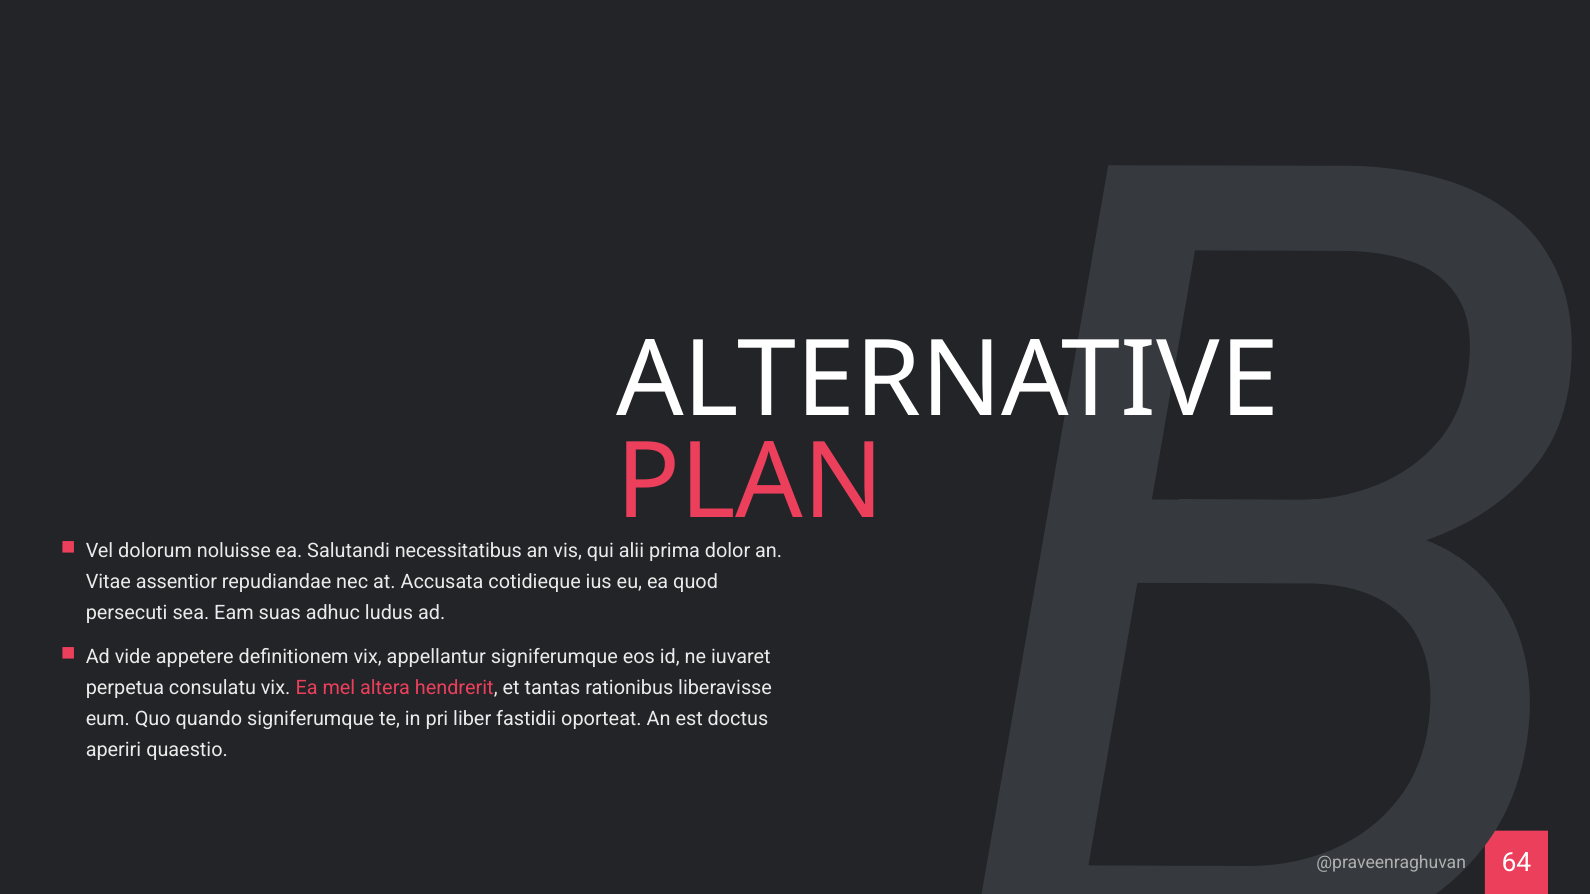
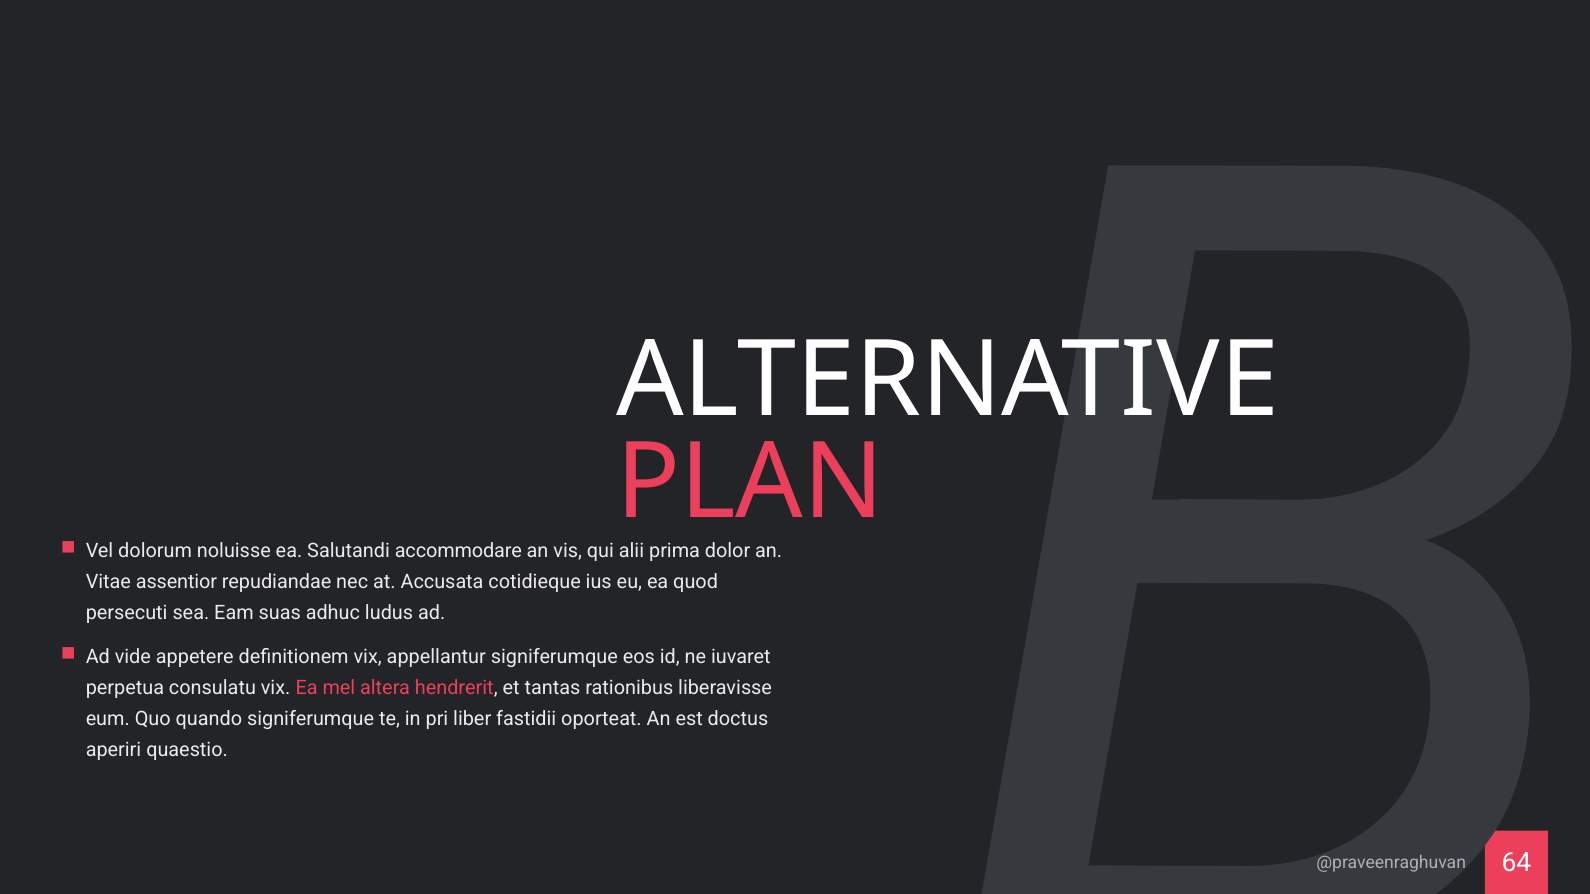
necessitatibus: necessitatibus -> accommodare
